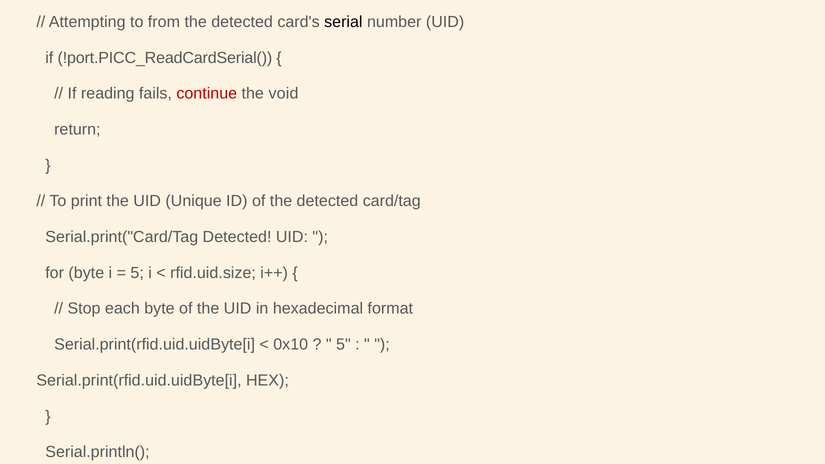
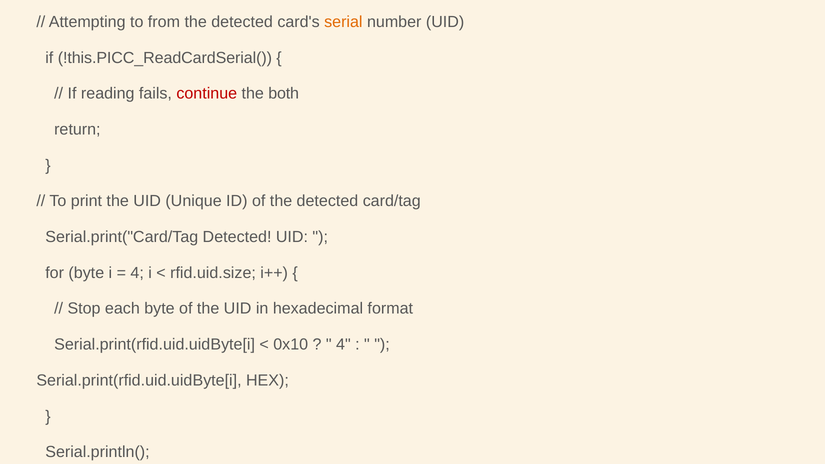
serial colour: black -> orange
!port.PICC_ReadCardSerial(: !port.PICC_ReadCardSerial( -> !this.PICC_ReadCardSerial(
void: void -> both
5 at (137, 273): 5 -> 4
5 at (343, 345): 5 -> 4
